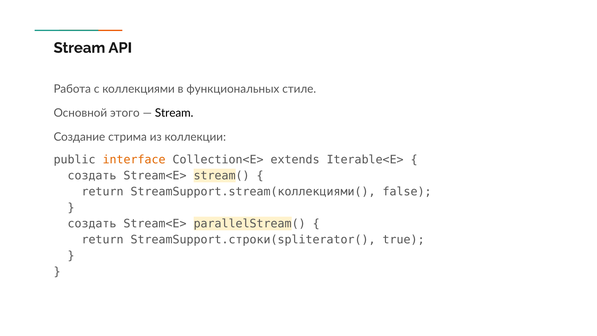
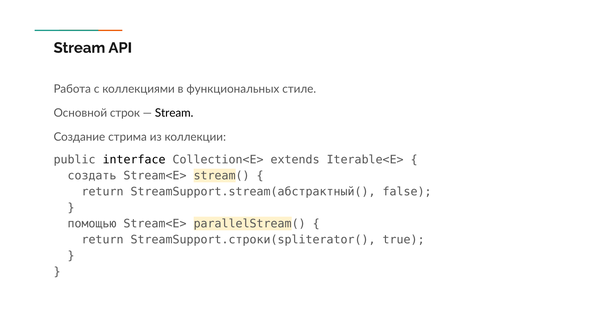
этого: этого -> строк
interface colour: orange -> black
StreamSupport.stream(коллекциями(: StreamSupport.stream(коллекциями( -> StreamSupport.stream(абстрактный(
создать at (92, 224): создать -> помощью
